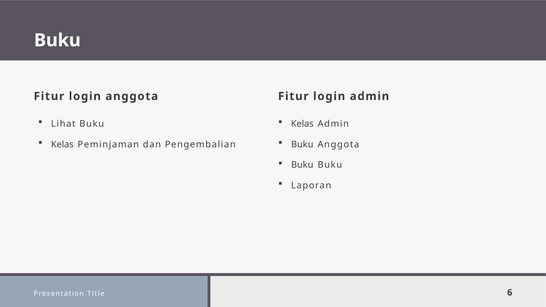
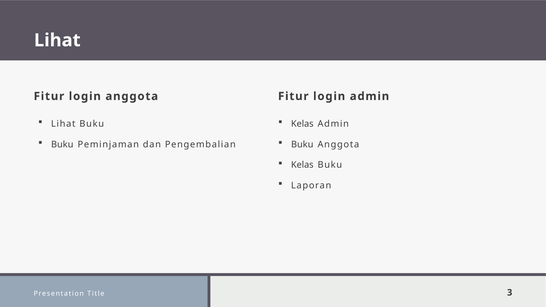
Buku at (57, 40): Buku -> Lihat
Kelas at (62, 144): Kelas -> Buku
Buku at (302, 165): Buku -> Kelas
6: 6 -> 3
